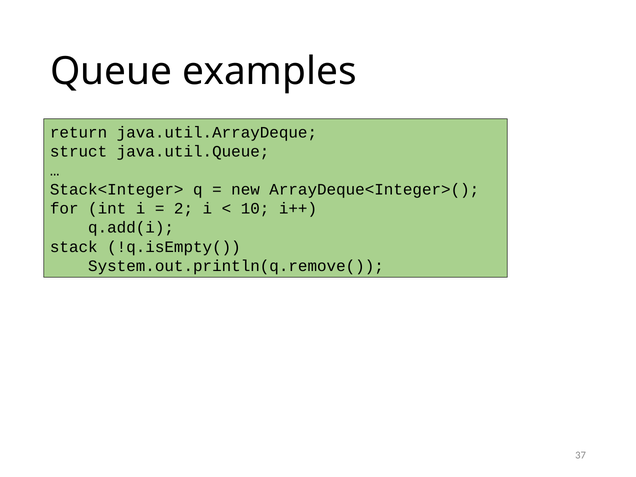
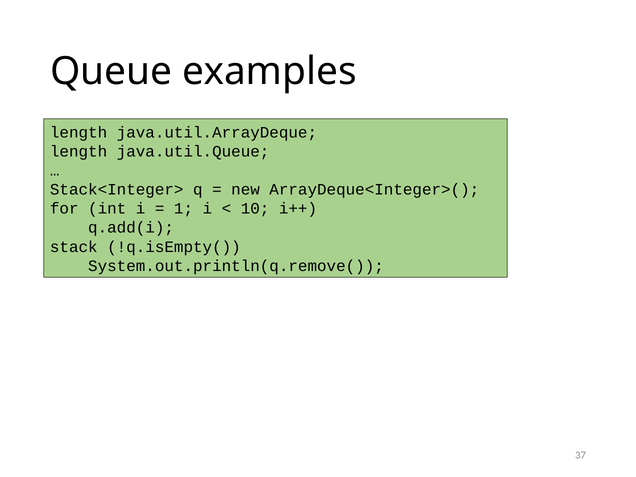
return at (79, 132): return -> length
struct at (79, 151): struct -> length
2: 2 -> 1
